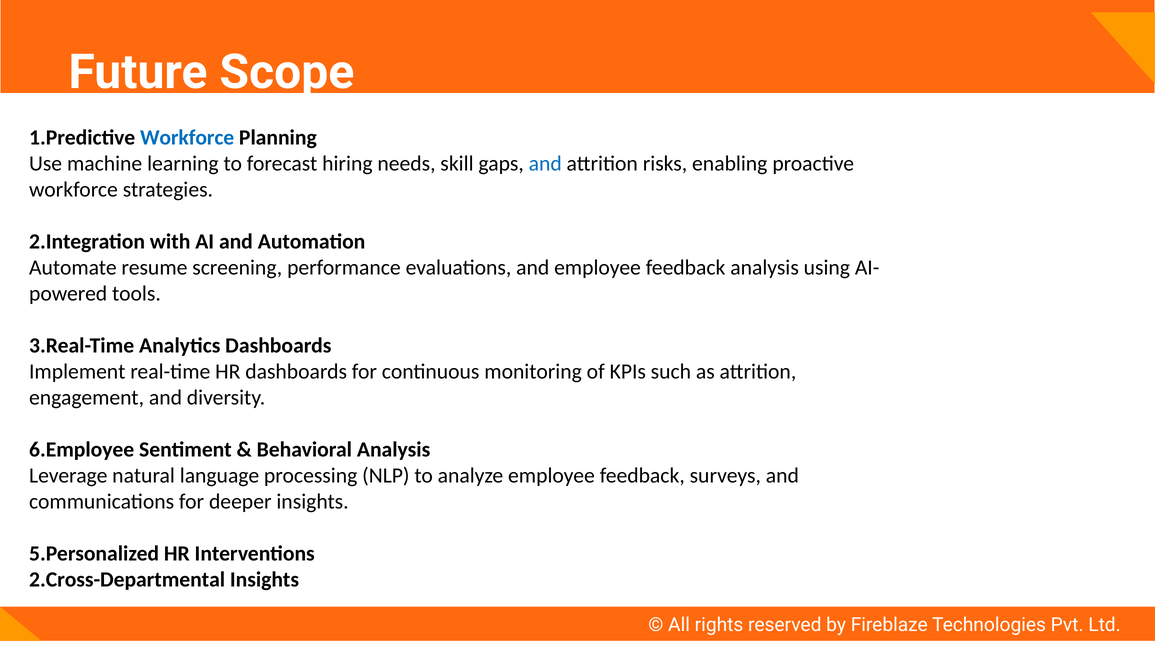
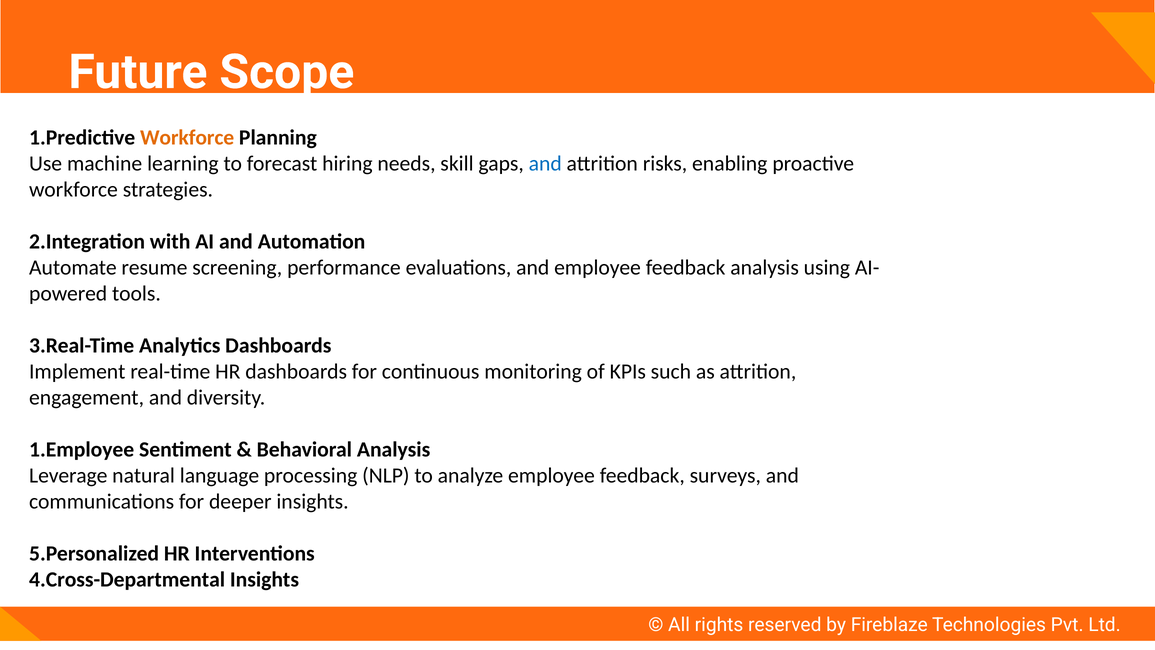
Workforce at (187, 138) colour: blue -> orange
6.Employee: 6.Employee -> 1.Employee
2.Cross-Departmental: 2.Cross-Departmental -> 4.Cross-Departmental
